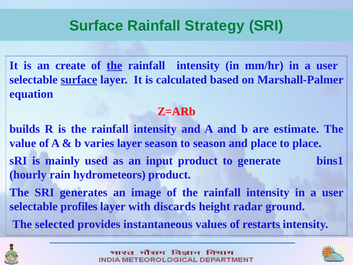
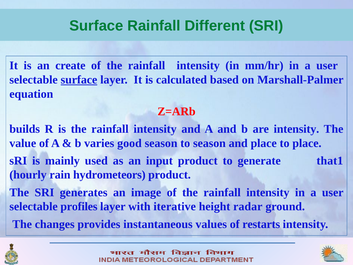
Strategy: Strategy -> Different
the at (114, 66) underline: present -> none
are estimate: estimate -> intensity
varies layer: layer -> good
bins1: bins1 -> that1
discards: discards -> iterative
selected: selected -> changes
